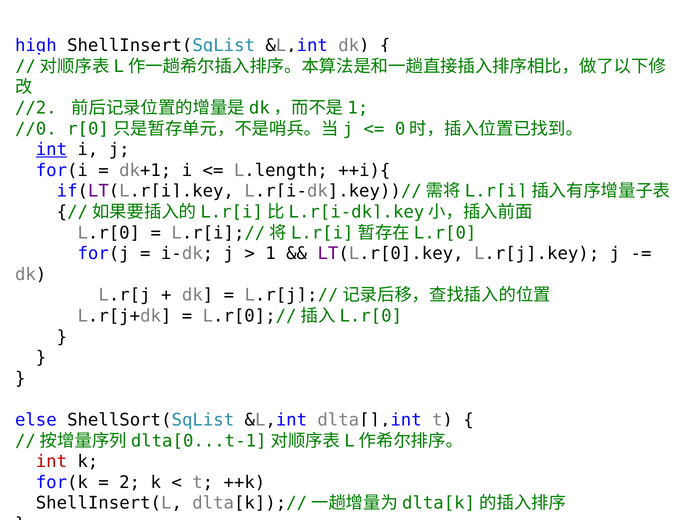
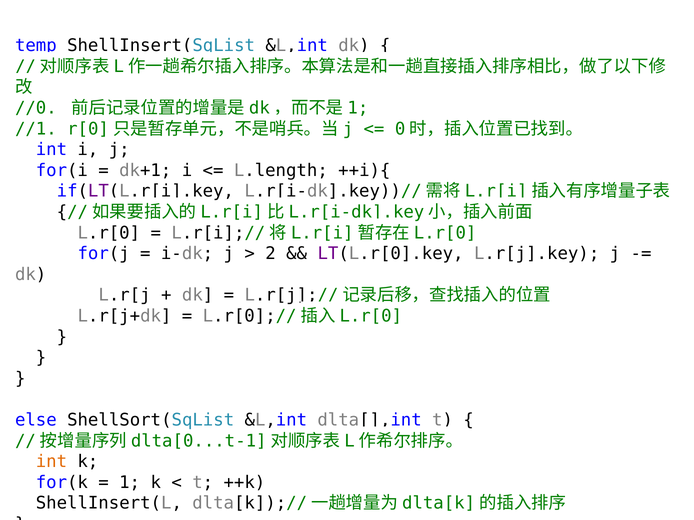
high: high -> temp
//2: //2 -> //0
//0: //0 -> //1
int at (51, 150) underline: present -> none
1: 1 -> 2
int at (51, 462) colour: red -> orange
2: 2 -> 1
